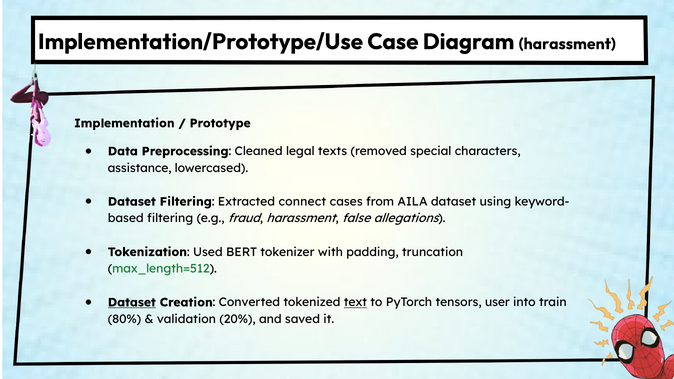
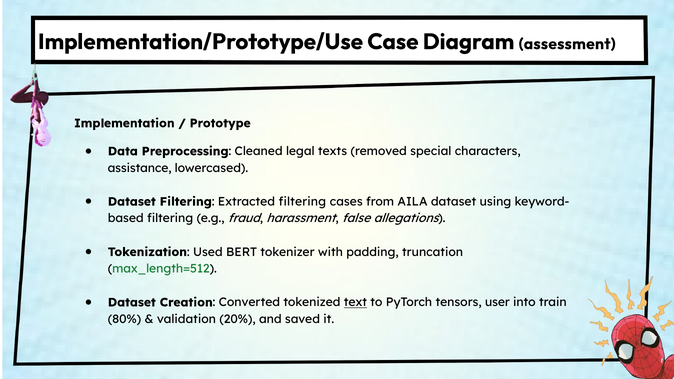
Diagram harassment: harassment -> assessment
Extracted connect: connect -> filtering
Dataset at (132, 302) underline: present -> none
